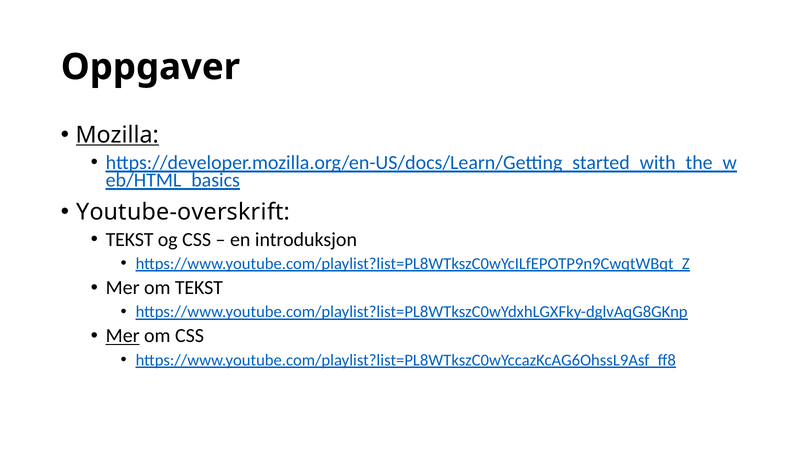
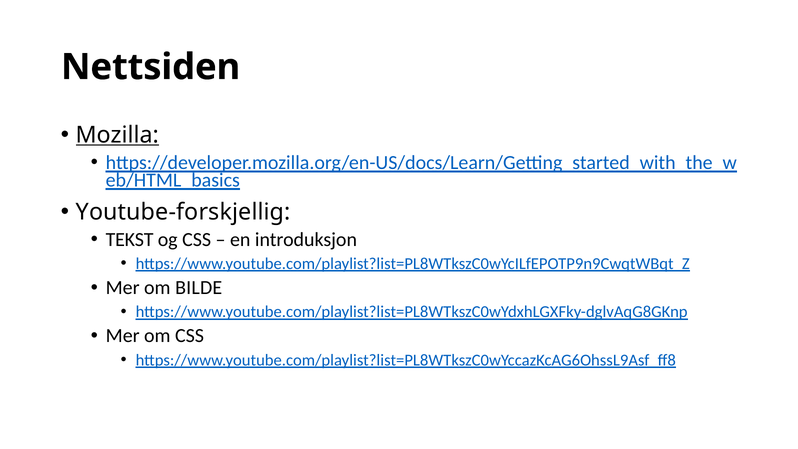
Oppgaver: Oppgaver -> Nettsiden
Youtube-overskrift: Youtube-overskrift -> Youtube-forskjellig
om TEKST: TEKST -> BILDE
Mer at (123, 336) underline: present -> none
